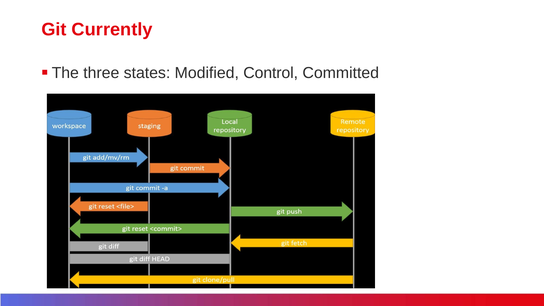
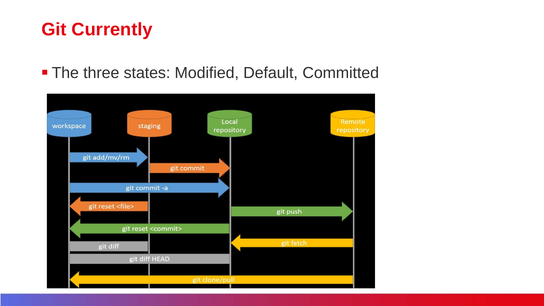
Control: Control -> Default
